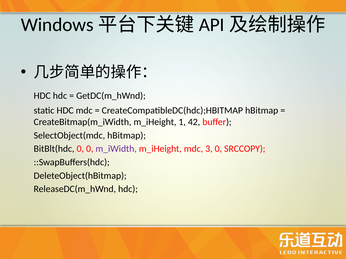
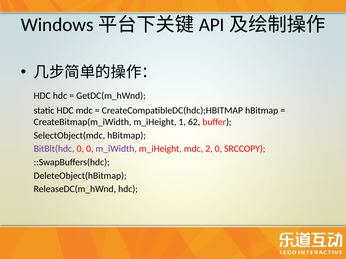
42: 42 -> 62
BitBlt(hdc colour: black -> purple
3: 3 -> 2
